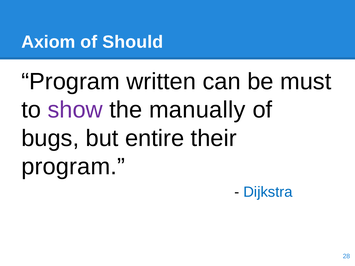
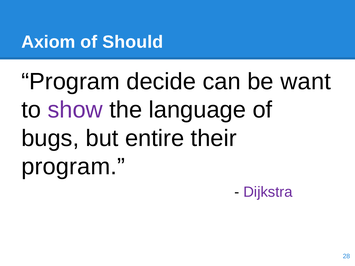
written: written -> decide
must: must -> want
manually: manually -> language
Dijkstra colour: blue -> purple
